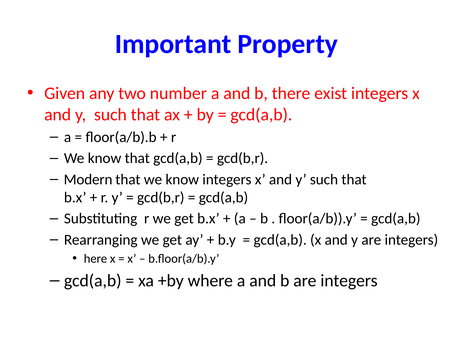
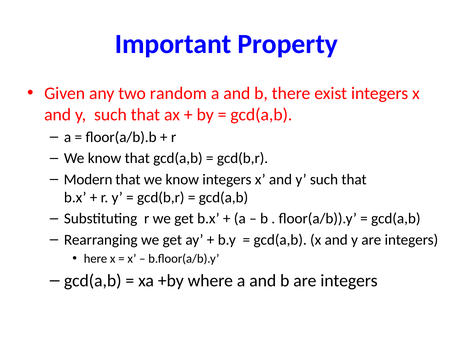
number: number -> random
